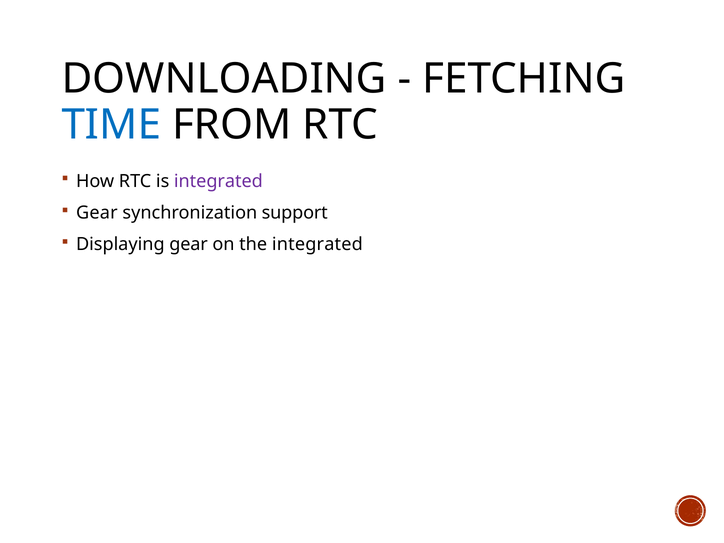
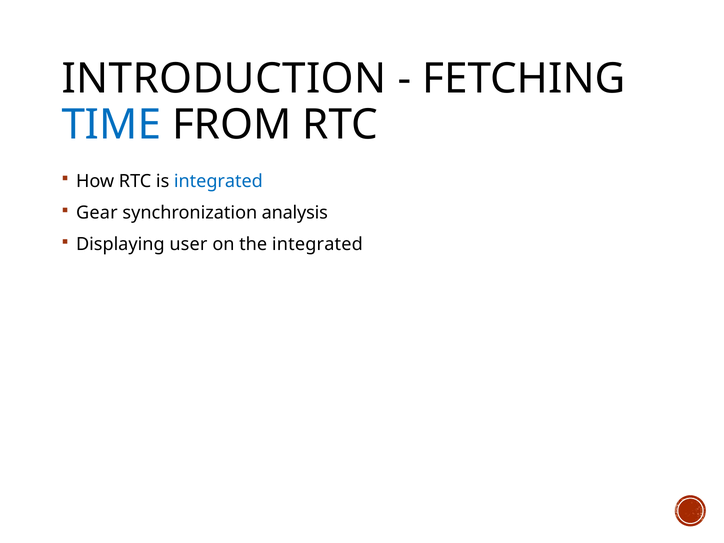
DOWNLOADING: DOWNLOADING -> INTRODUCTION
integrated at (218, 181) colour: purple -> blue
support: support -> analysis
Displaying gear: gear -> user
